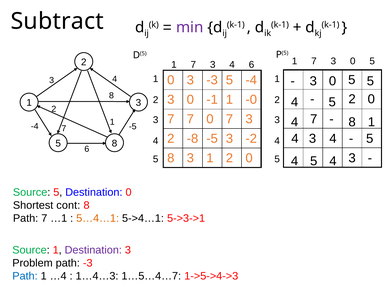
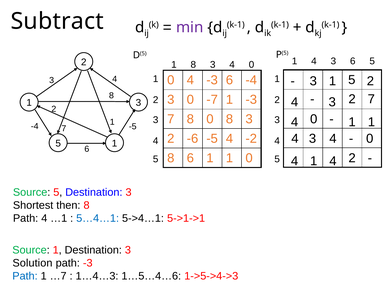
7 at (193, 65): 7 -> 8
6 at (252, 65): 6 -> 0
7 at (314, 61): 7 -> 4
0 at (353, 61): 0 -> 6
0 3: 3 -> 4
-3 5: 5 -> 6
0 at (333, 81): 0 -> 1
5 5: 5 -> 2
-1: -1 -> -7
1 -0: -0 -> -3
5 at (332, 102): 5 -> 3
0 at (371, 99): 0 -> 7
7 7: 7 -> 8
0 7: 7 -> 8
7 at (314, 119): 7 -> 0
8 at (352, 122): 8 -> 1
-8: -8 -> -6
-5 3: 3 -> 4
5 at (370, 139): 5 -> 0
8 at (114, 144): 8 -> 1
3 at (190, 158): 3 -> 6
2 at (229, 158): 2 -> 1
5 at (314, 161): 5 -> 1
4 3: 3 -> 2
5 Destination 0: 0 -> 3
cont: cont -> then
Path 7: 7 -> 4
5…4…1 colour: orange -> blue
5->3->1: 5->3->1 -> 5->1->1
Destination at (93, 250) colour: purple -> black
Problem: Problem -> Solution
…4: …4 -> …7
1…5…4…7: 1…5…4…7 -> 1…5…4…6
